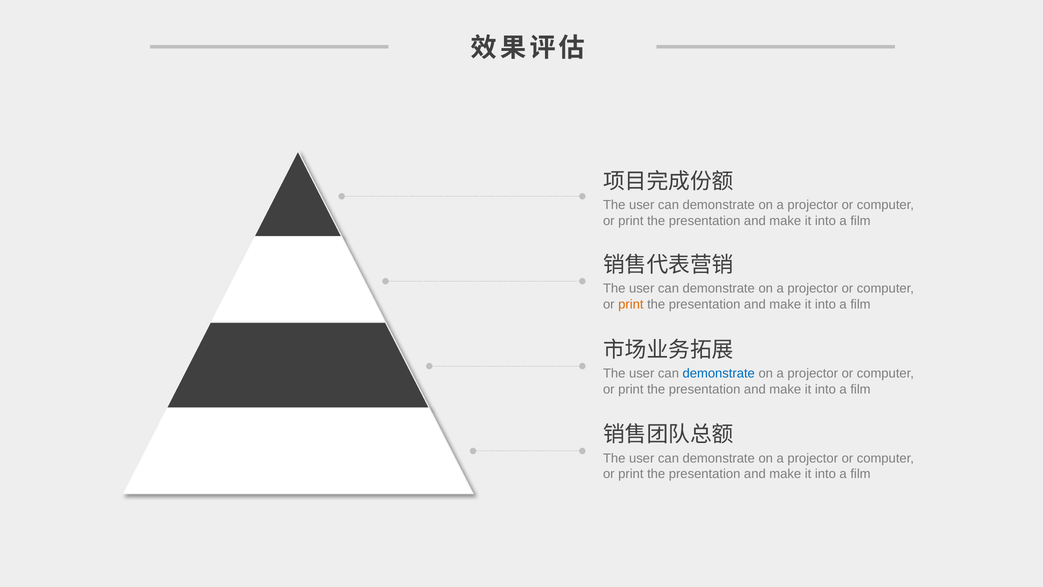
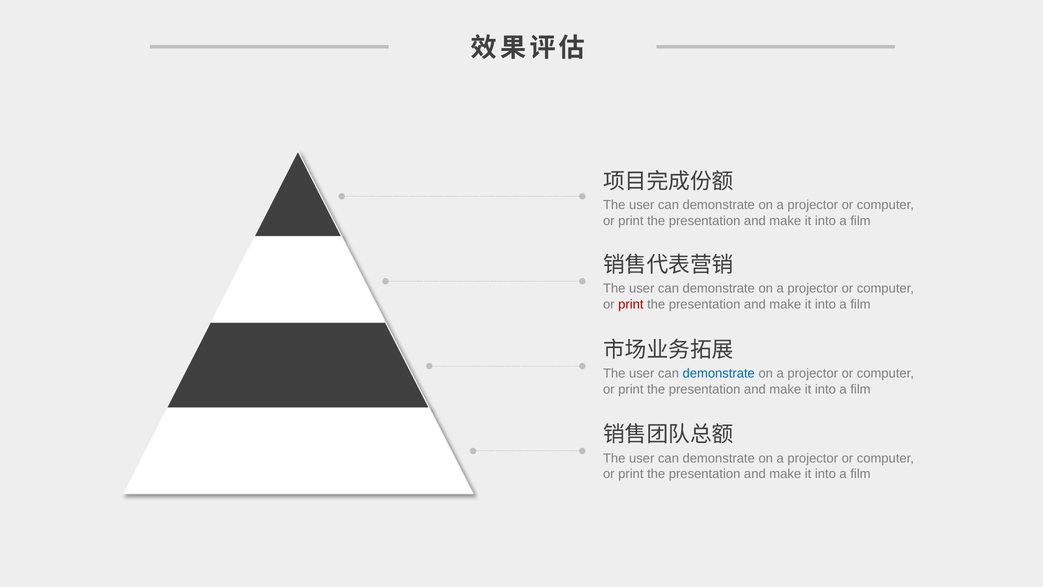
print at (631, 304) colour: orange -> red
